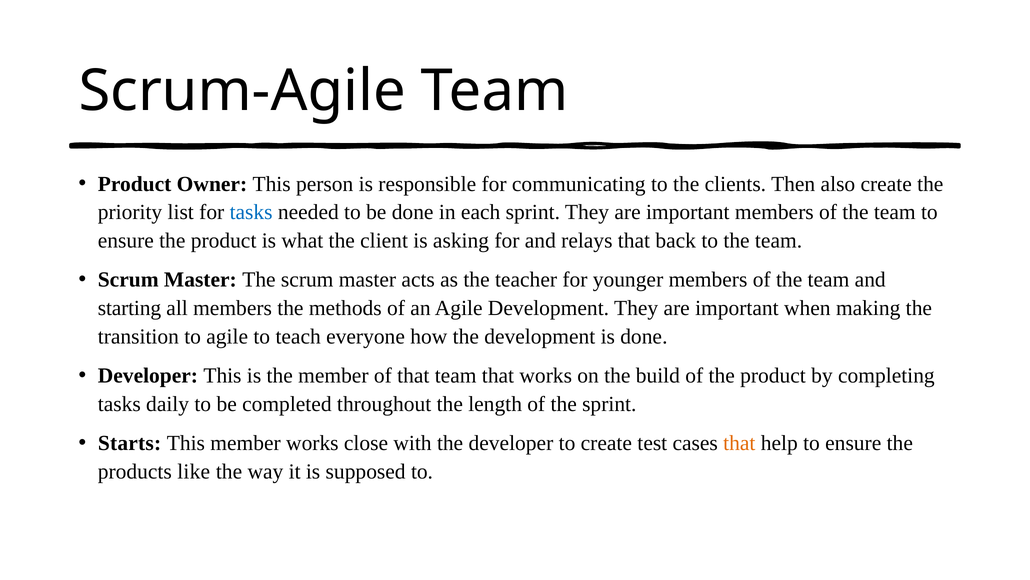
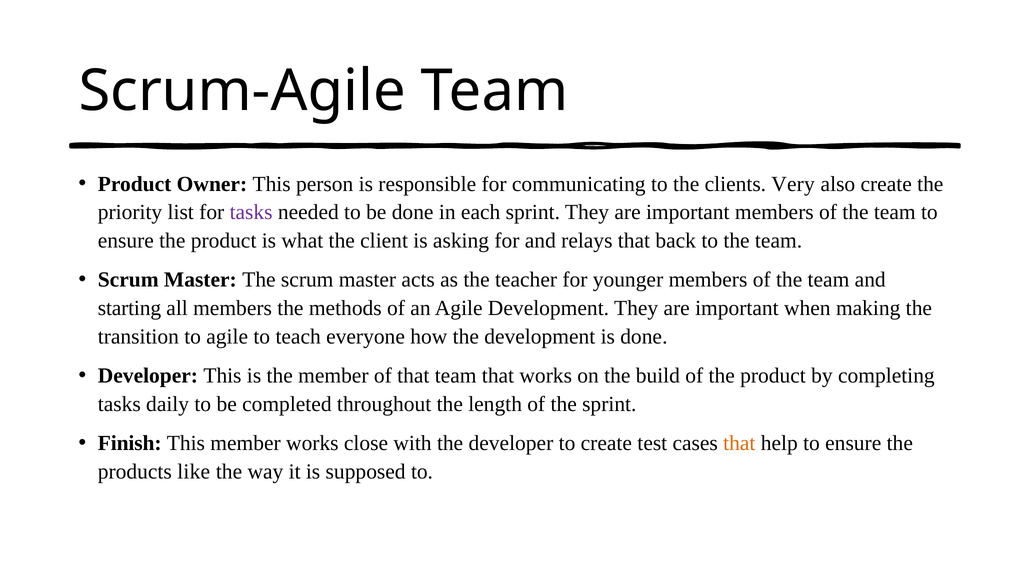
Then: Then -> Very
tasks at (251, 212) colour: blue -> purple
Starts: Starts -> Finish
